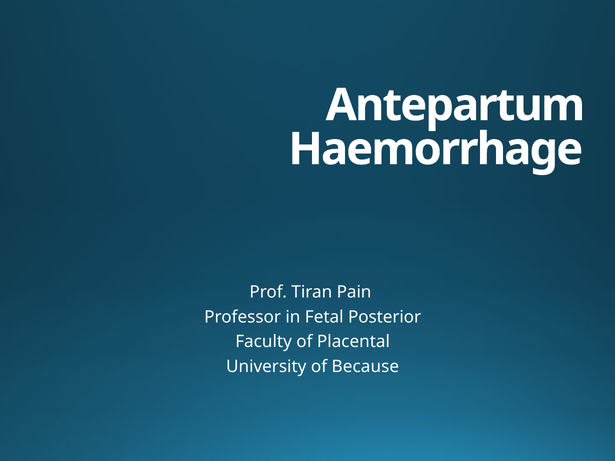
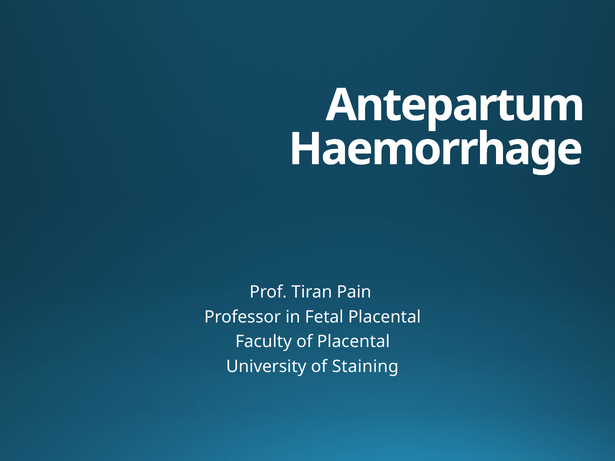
Fetal Posterior: Posterior -> Placental
Because: Because -> Staining
